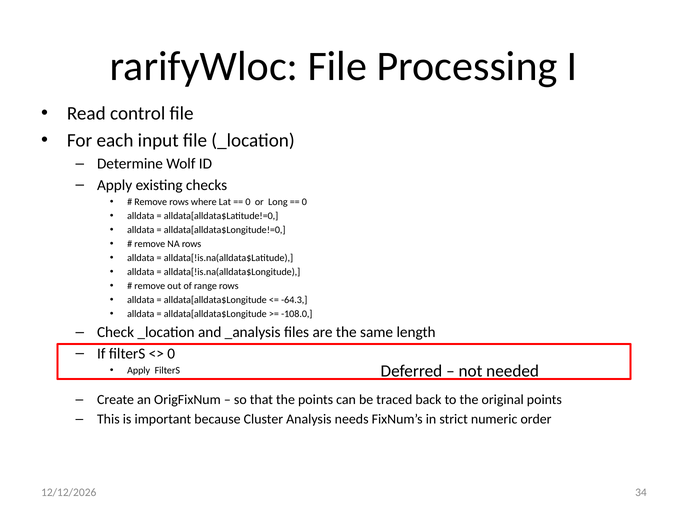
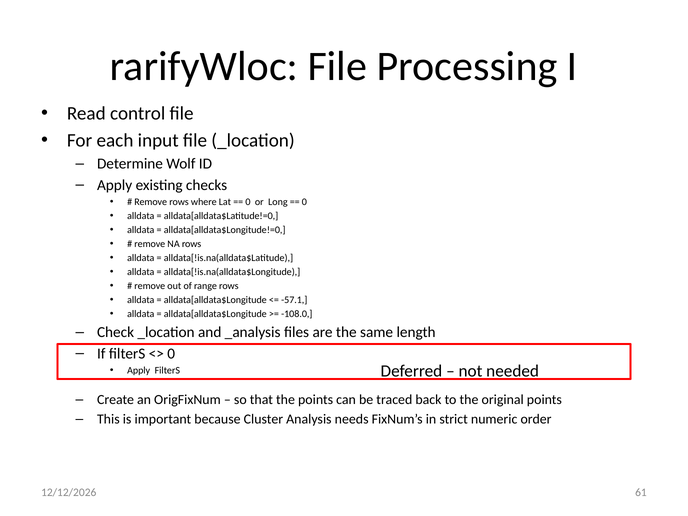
-64.3: -64.3 -> -57.1
34: 34 -> 61
